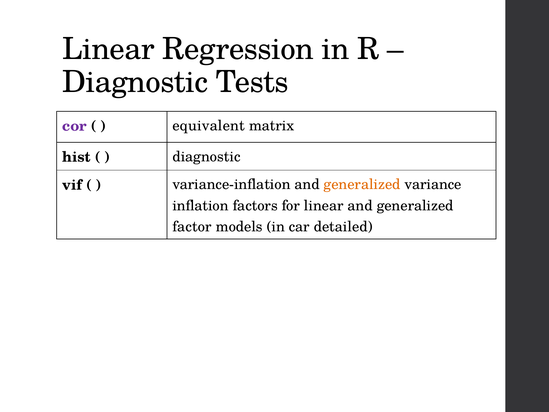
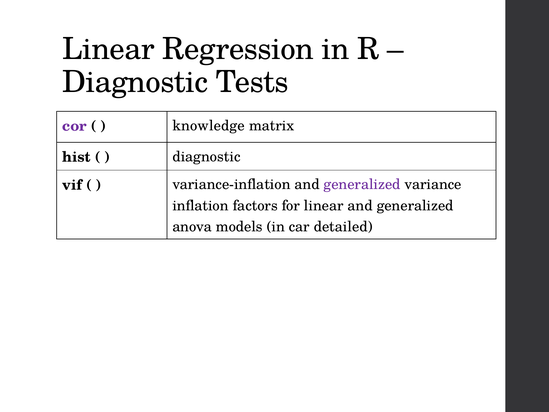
equivalent: equivalent -> knowledge
generalized at (362, 184) colour: orange -> purple
factor: factor -> anova
